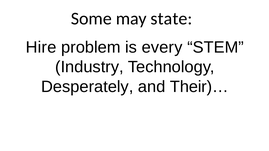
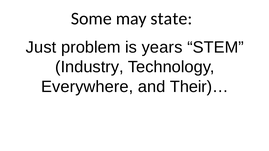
Hire: Hire -> Just
every: every -> years
Desperately: Desperately -> Everywhere
